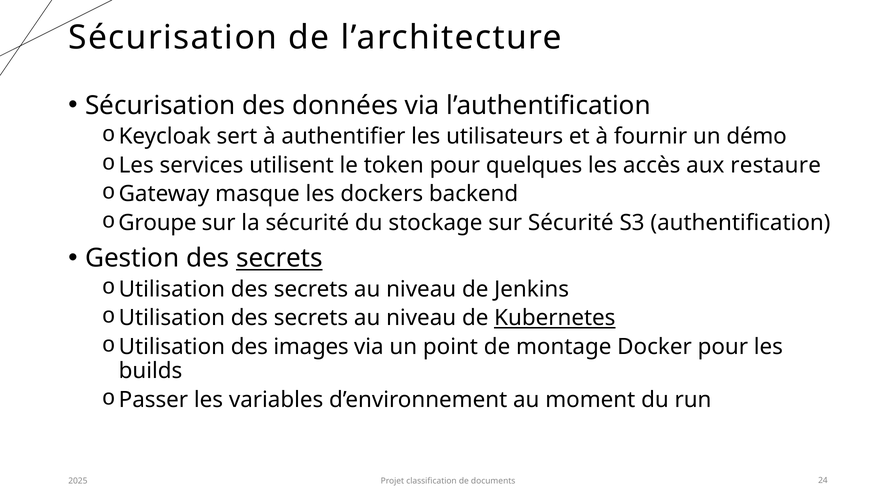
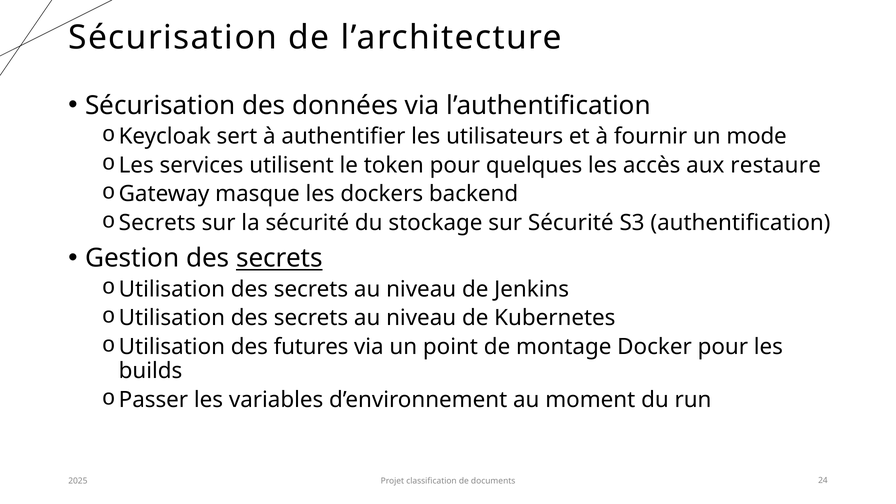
démo: démo -> mode
Groupe at (157, 223): Groupe -> Secrets
Kubernetes underline: present -> none
images: images -> futures
